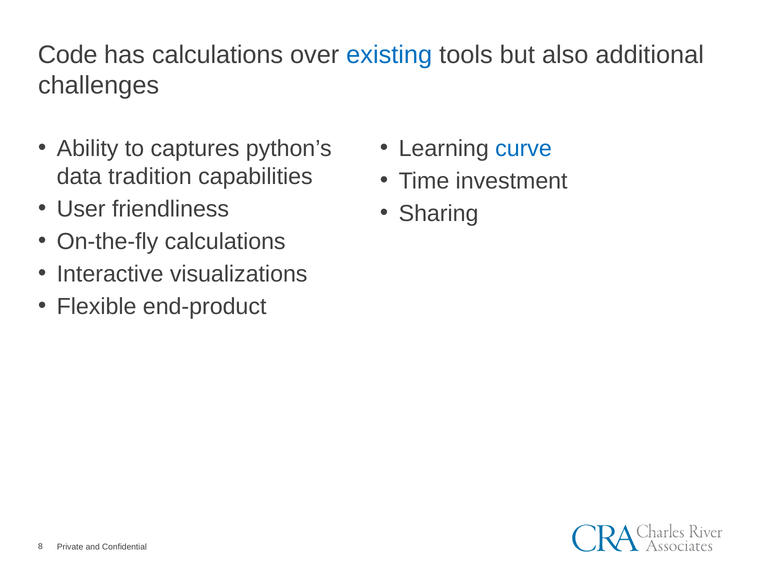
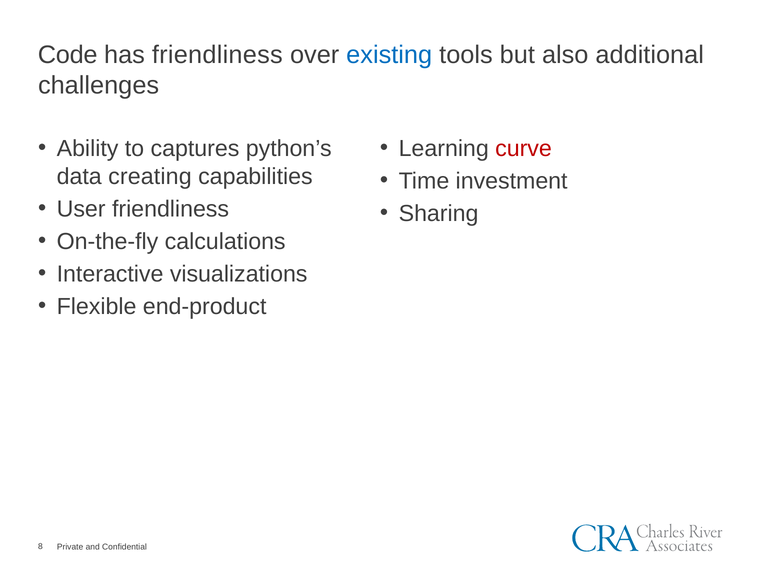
has calculations: calculations -> friendliness
curve colour: blue -> red
tradition: tradition -> creating
